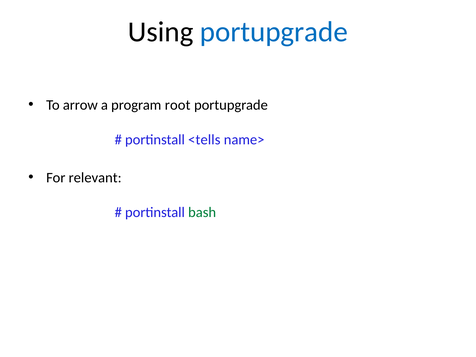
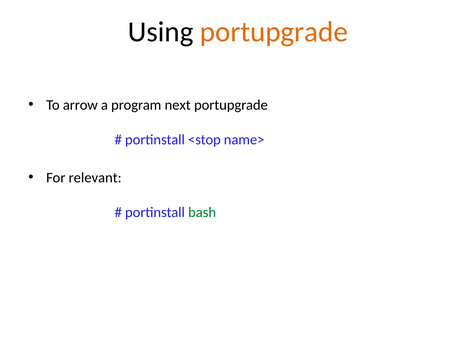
portupgrade at (274, 32) colour: blue -> orange
root: root -> next
<tells: <tells -> <stop
